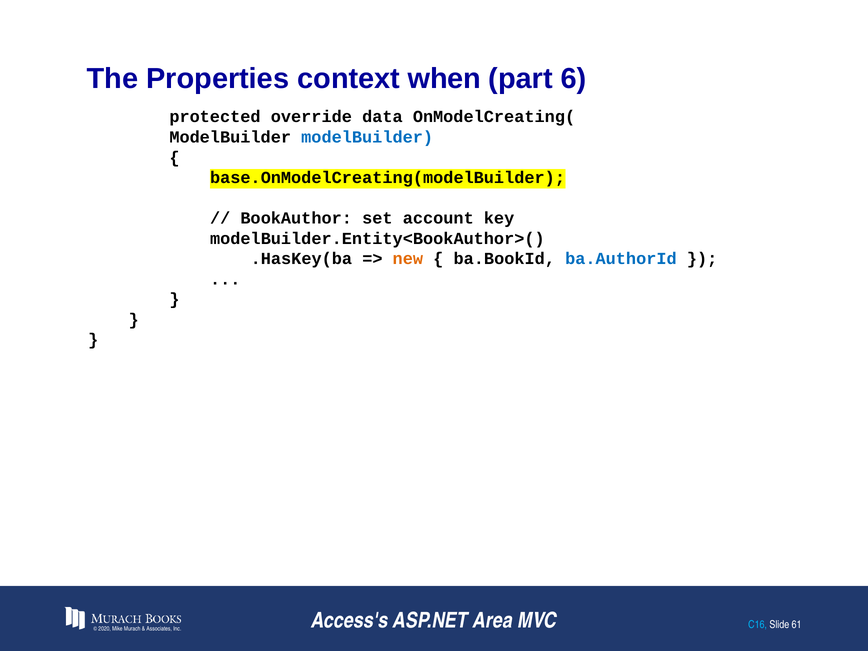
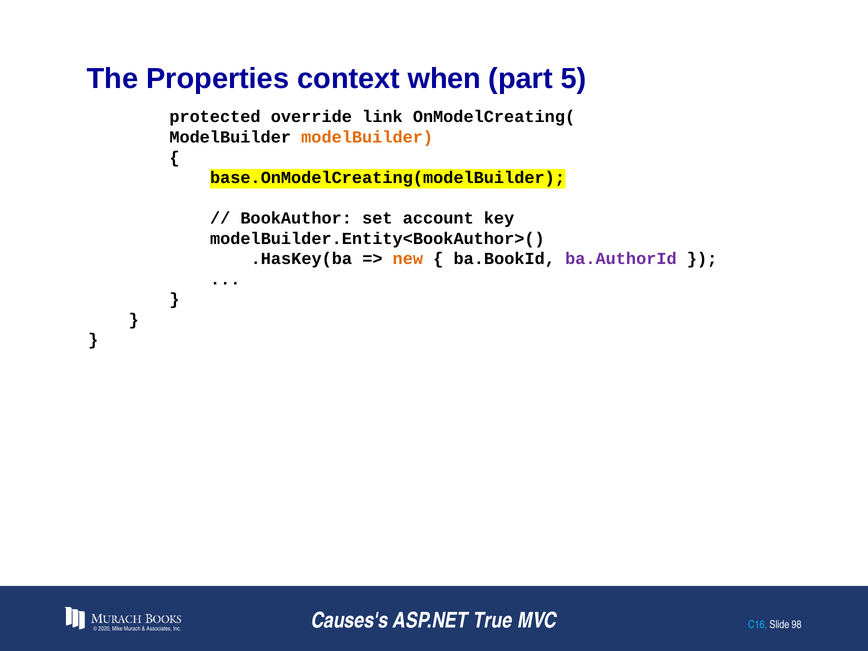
6: 6 -> 5
data: data -> link
modelBuilder at (367, 137) colour: blue -> orange
ba.AuthorId colour: blue -> purple
Access's: Access's -> Causes's
Area: Area -> True
61: 61 -> 98
